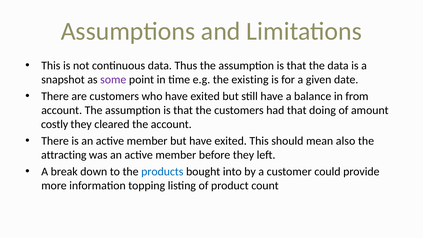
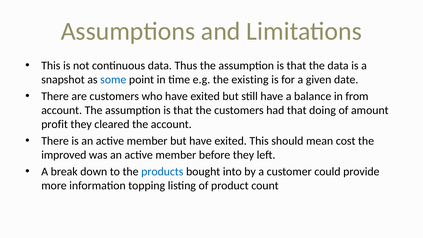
some colour: purple -> blue
costly: costly -> profit
also: also -> cost
attracting: attracting -> improved
